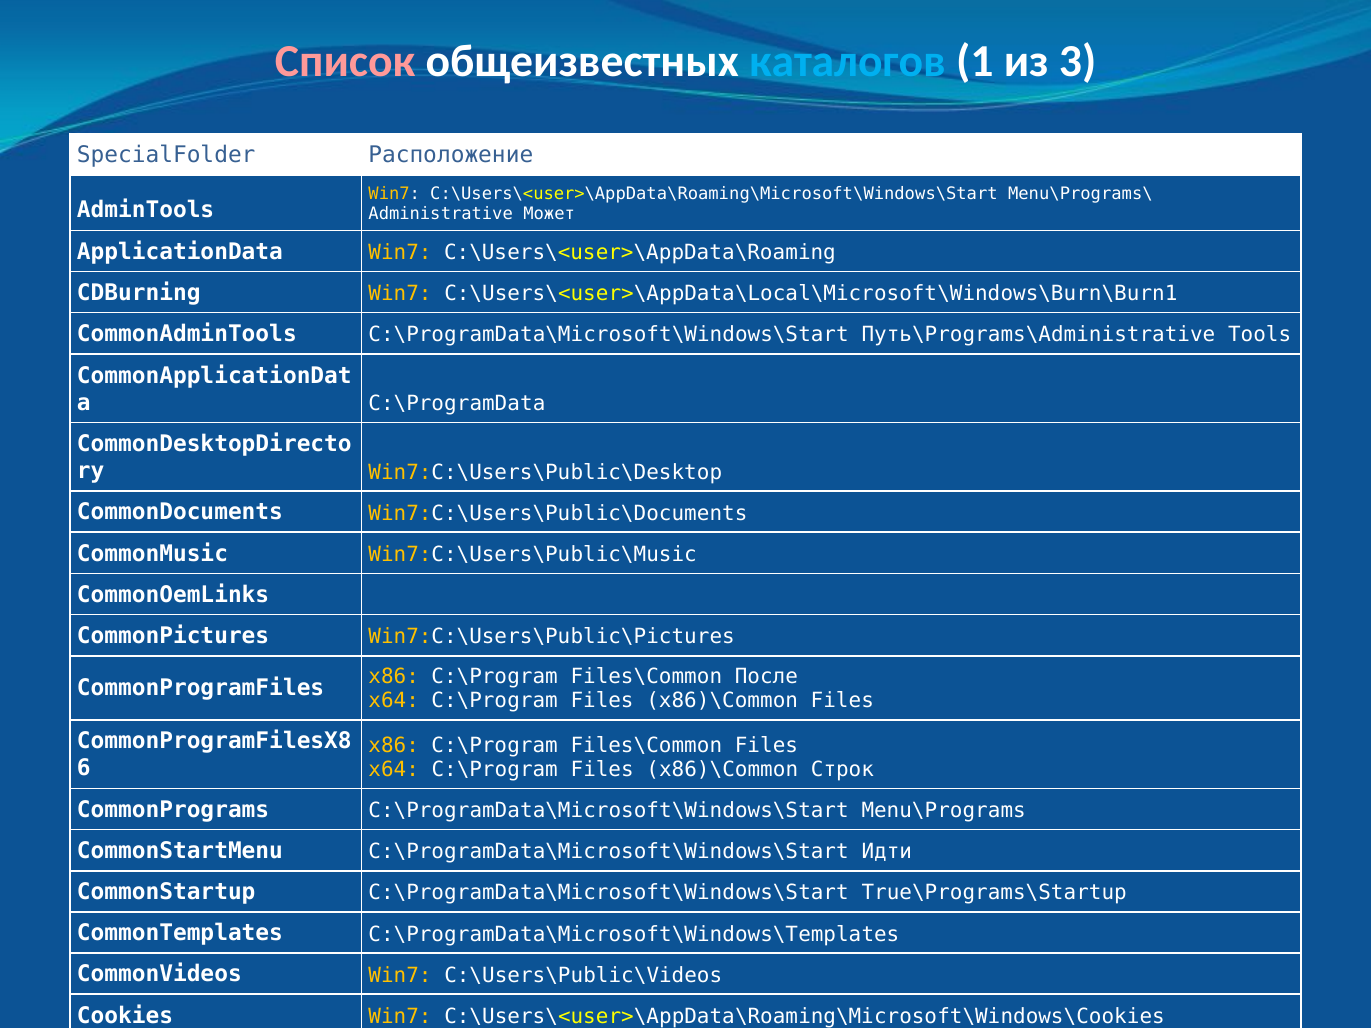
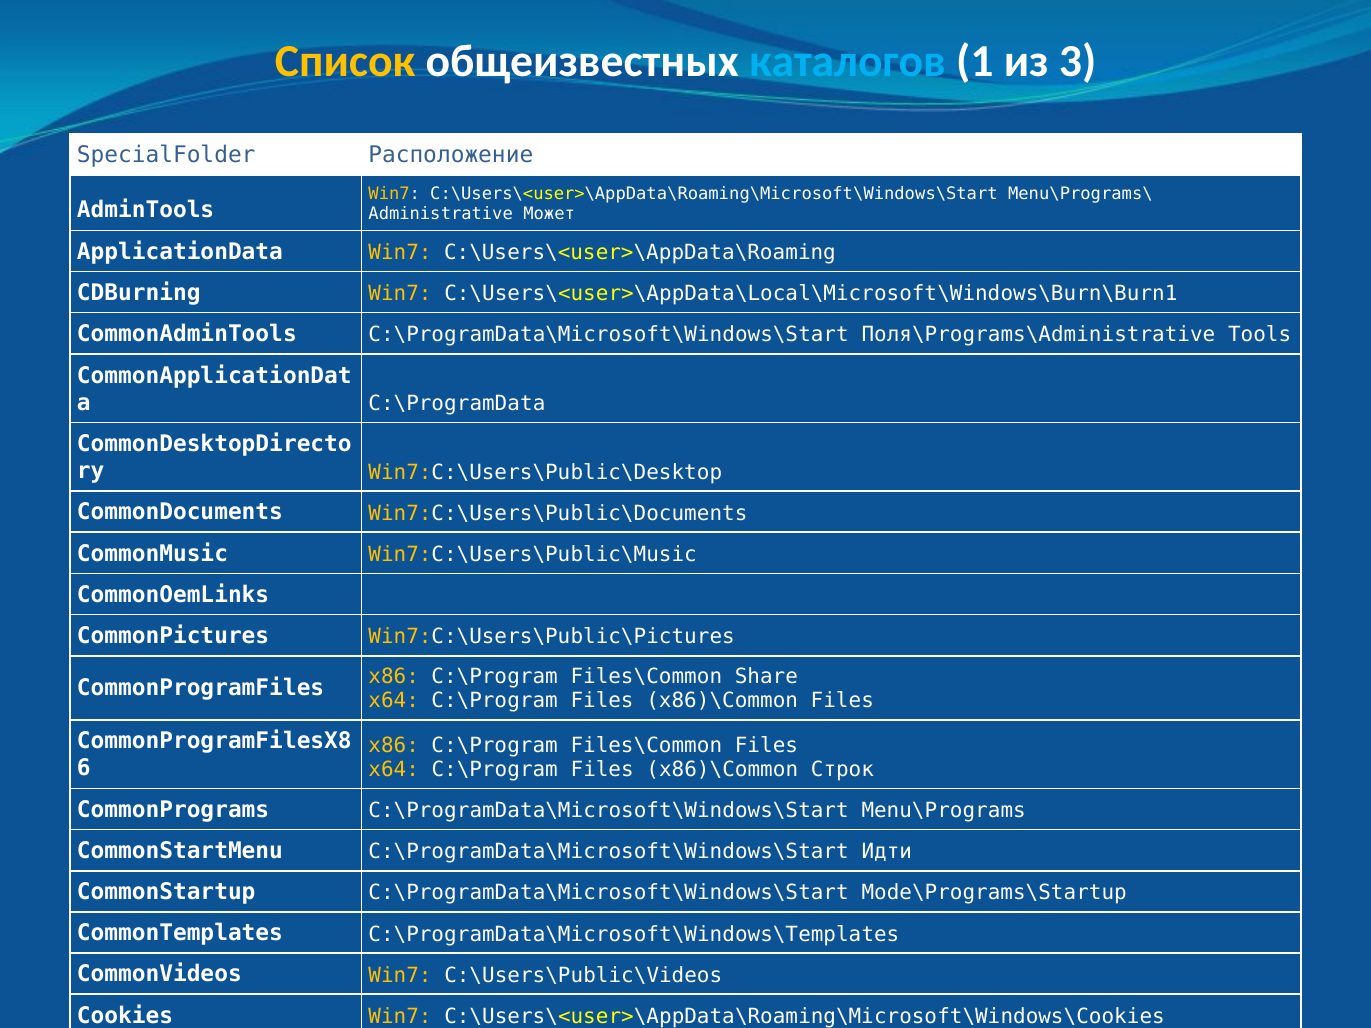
Список colour: pink -> yellow
Путь\Programs\Administrative: Путь\Programs\Administrative -> Поля\Programs\Administrative
После: После -> Share
True\Programs\Startup: True\Programs\Startup -> Mode\Programs\Startup
